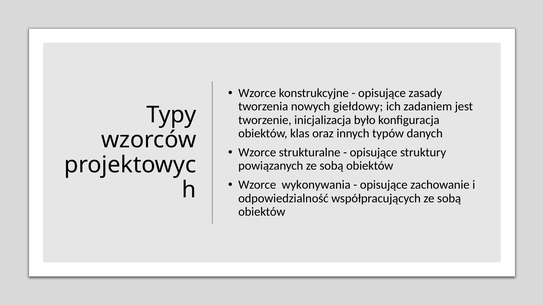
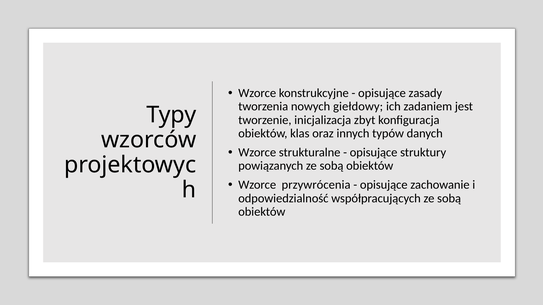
było: było -> zbyt
wykonywania: wykonywania -> przywrócenia
